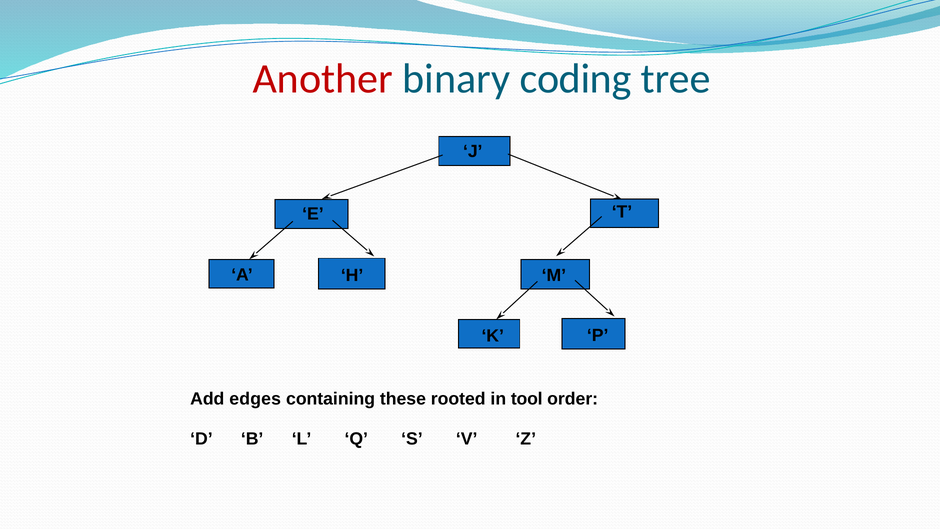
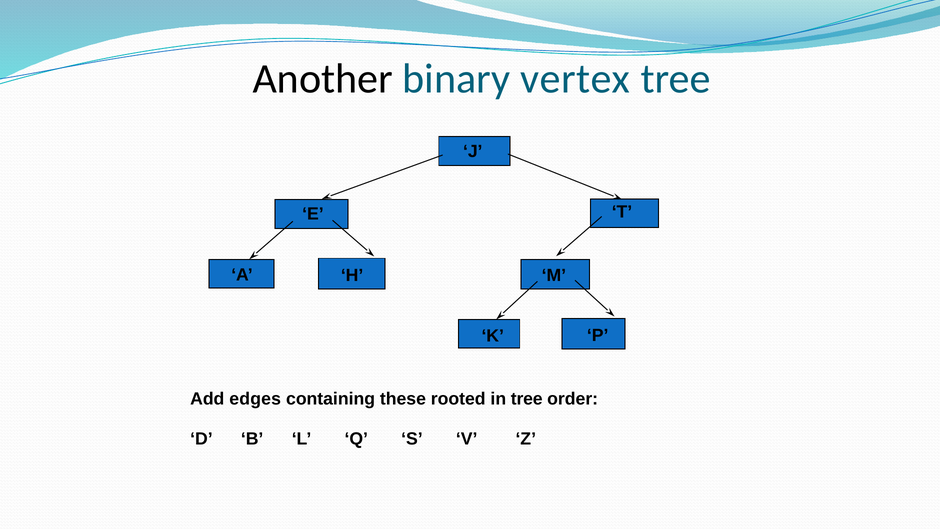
Another colour: red -> black
coding: coding -> vertex
in tool: tool -> tree
